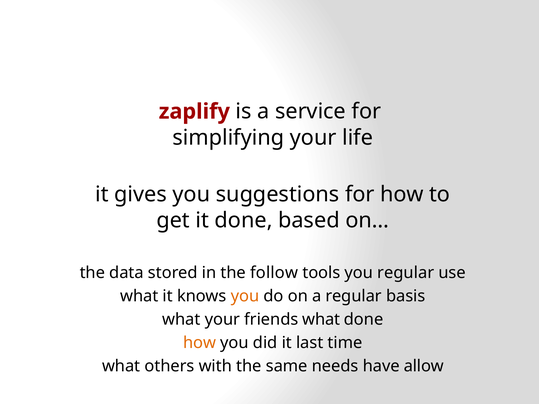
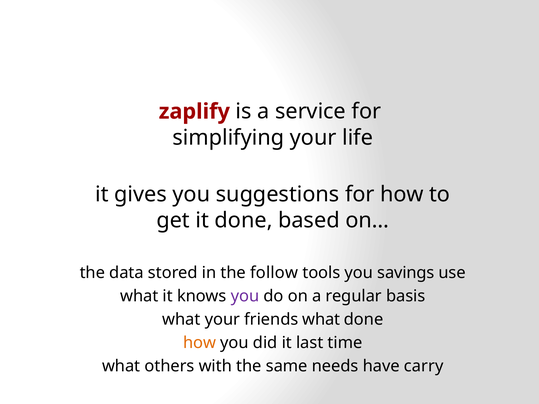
you regular: regular -> savings
you at (245, 296) colour: orange -> purple
allow: allow -> carry
